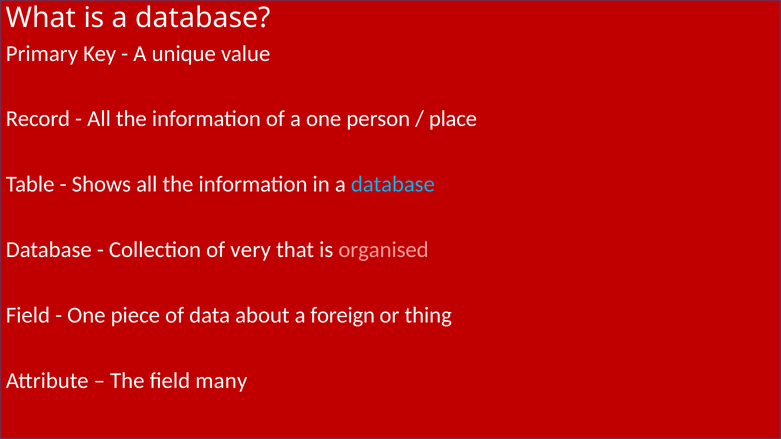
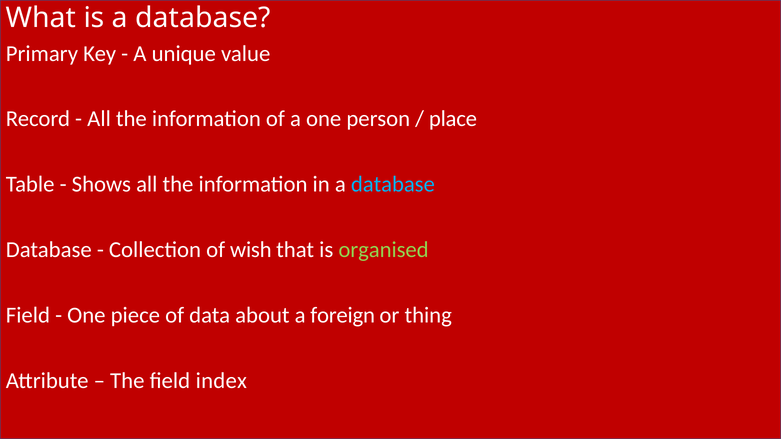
very: very -> wish
organised colour: pink -> light green
many: many -> index
